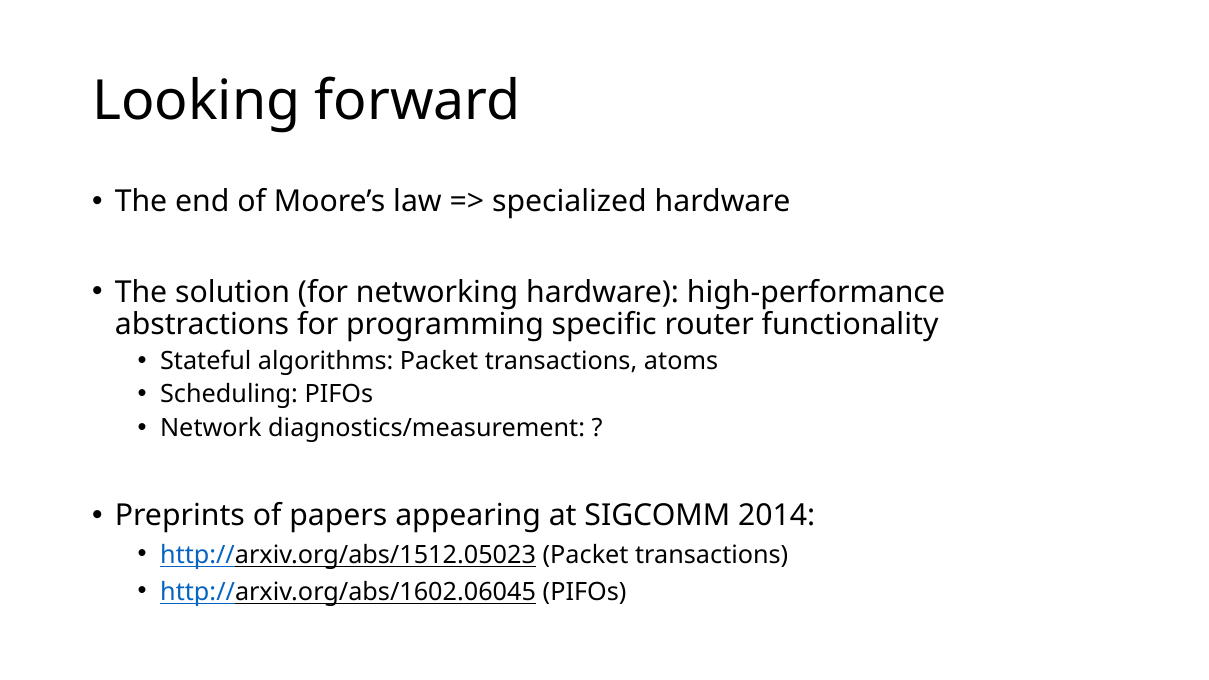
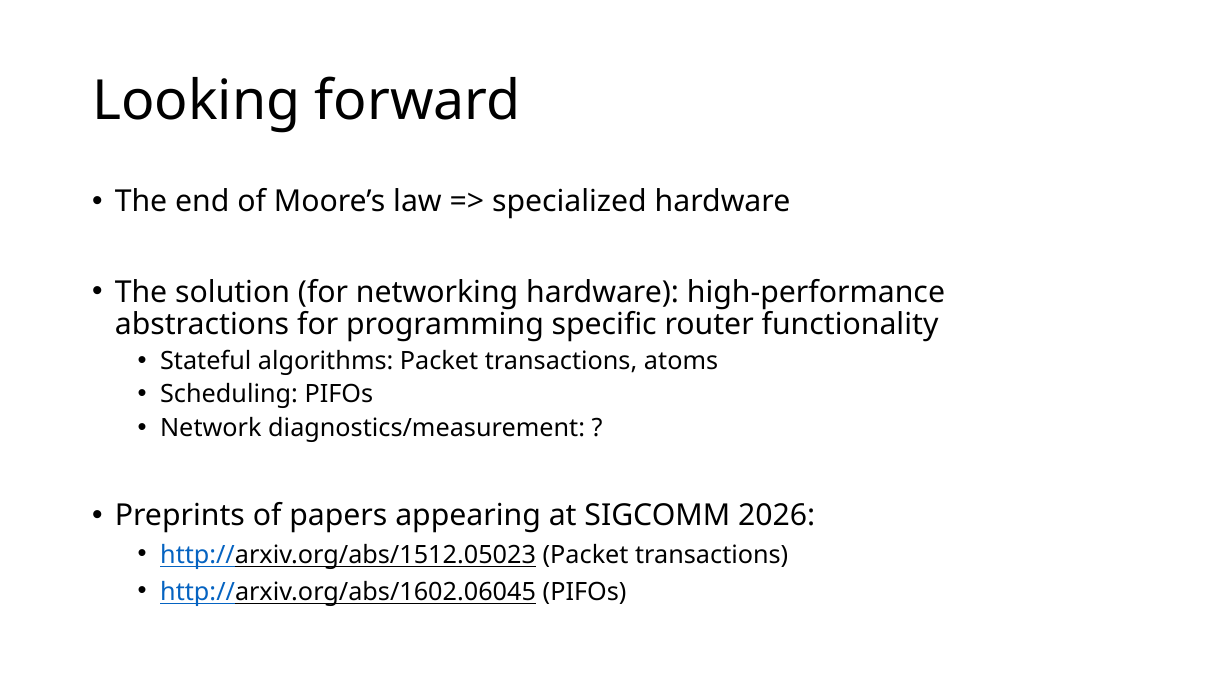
2014: 2014 -> 2026
